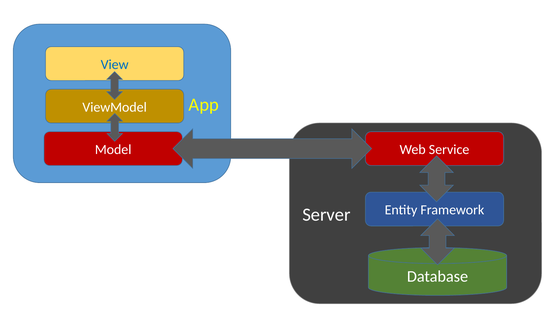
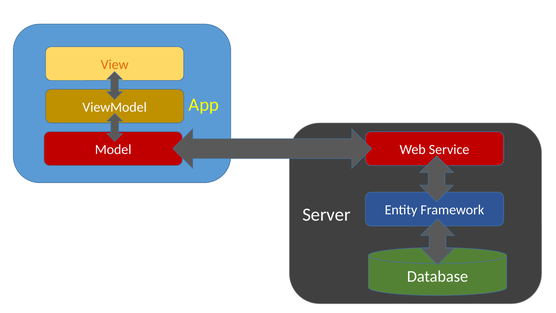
View colour: blue -> orange
